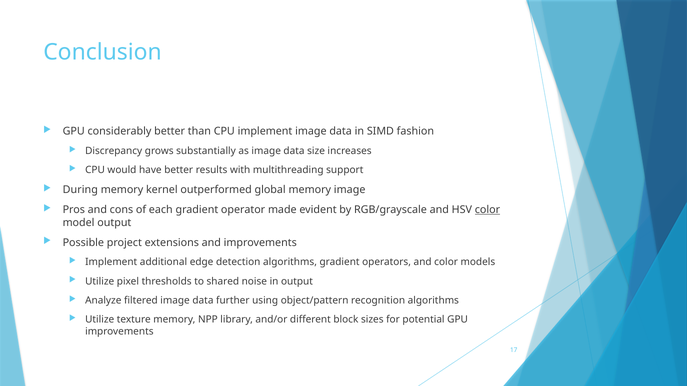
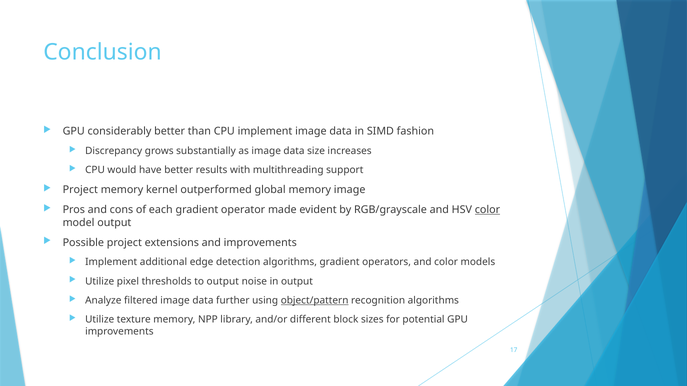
During at (80, 190): During -> Project
to shared: shared -> output
object/pattern underline: none -> present
